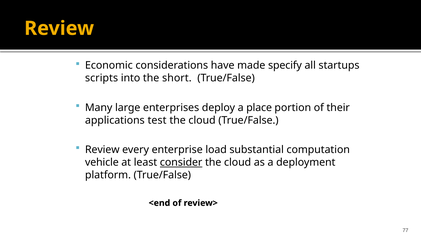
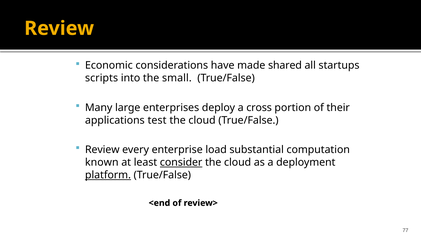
specify: specify -> shared
short: short -> small
place: place -> cross
vehicle: vehicle -> known
platform underline: none -> present
